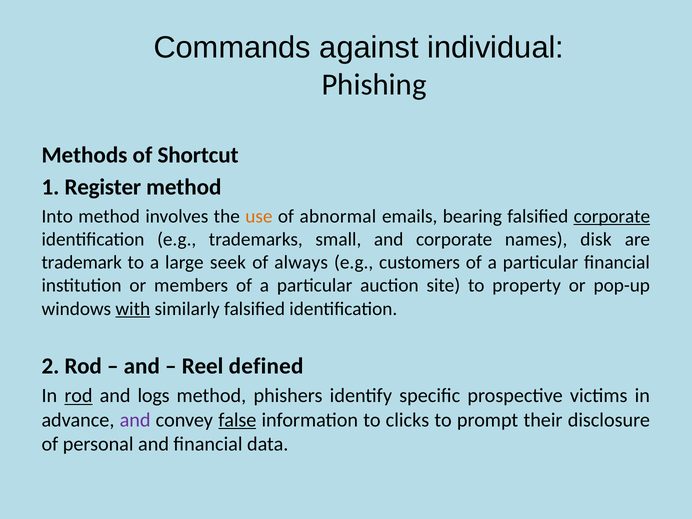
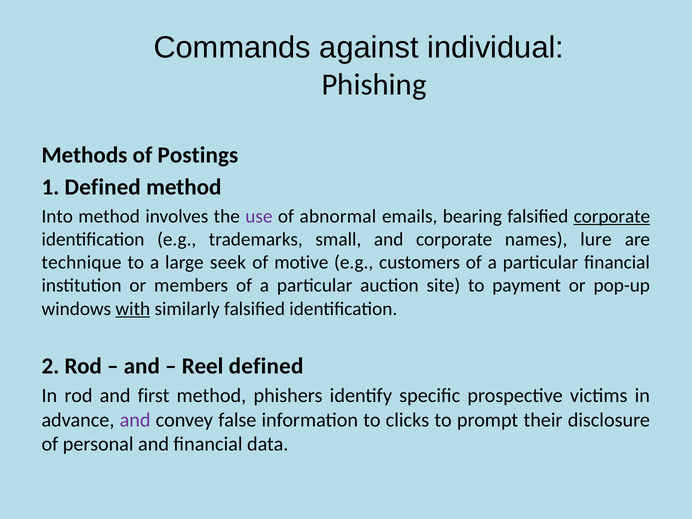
Shortcut: Shortcut -> Postings
1 Register: Register -> Defined
use colour: orange -> purple
disk: disk -> lure
trademark: trademark -> technique
always: always -> motive
property: property -> payment
rod at (78, 396) underline: present -> none
logs: logs -> first
false underline: present -> none
